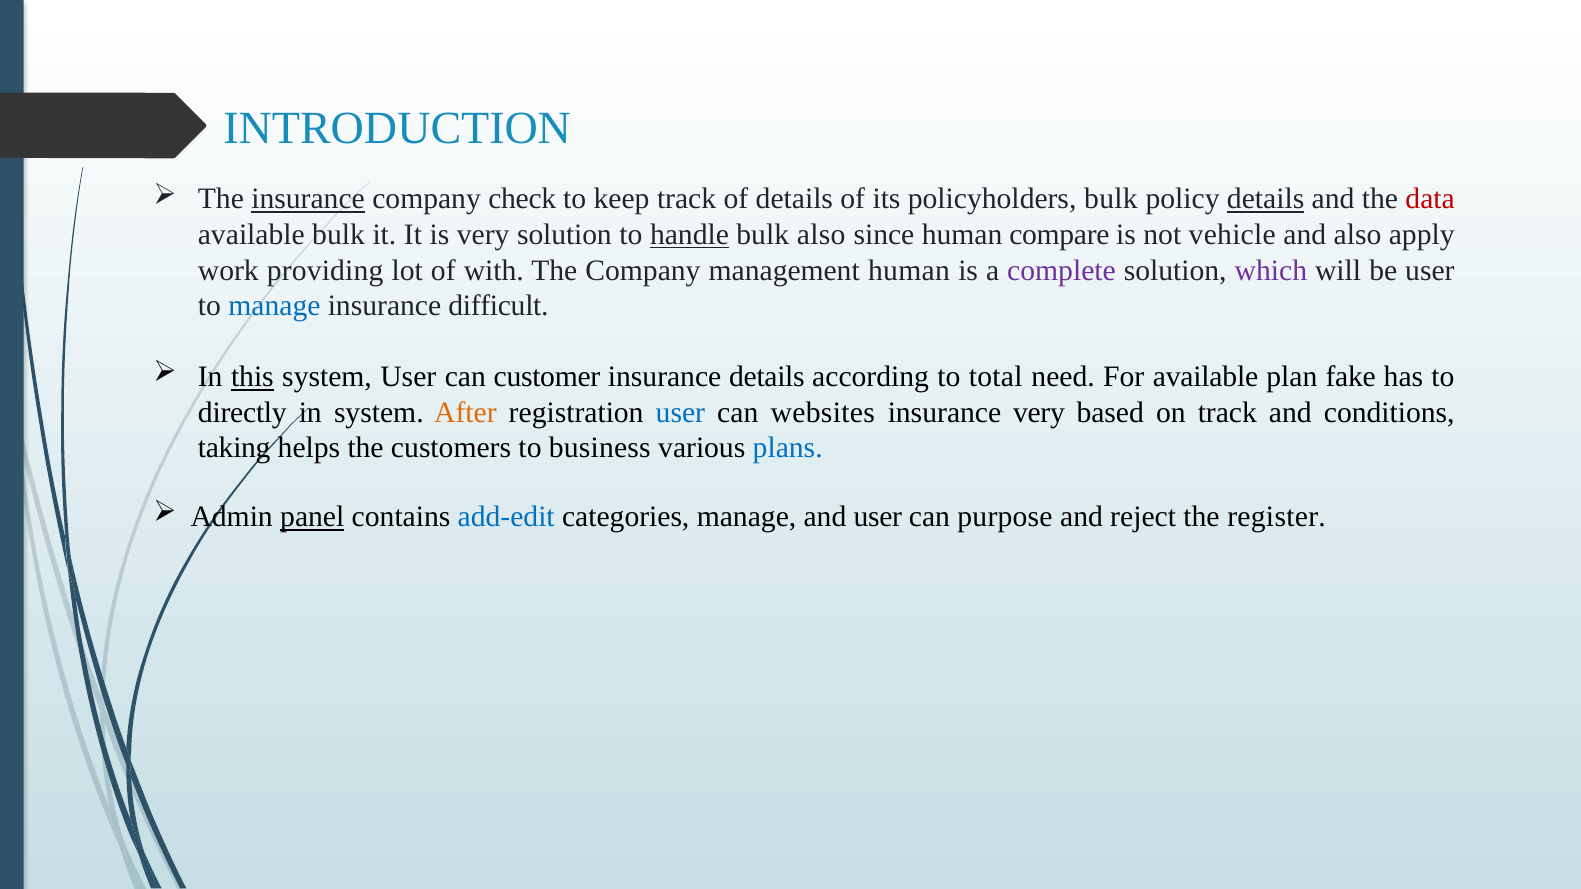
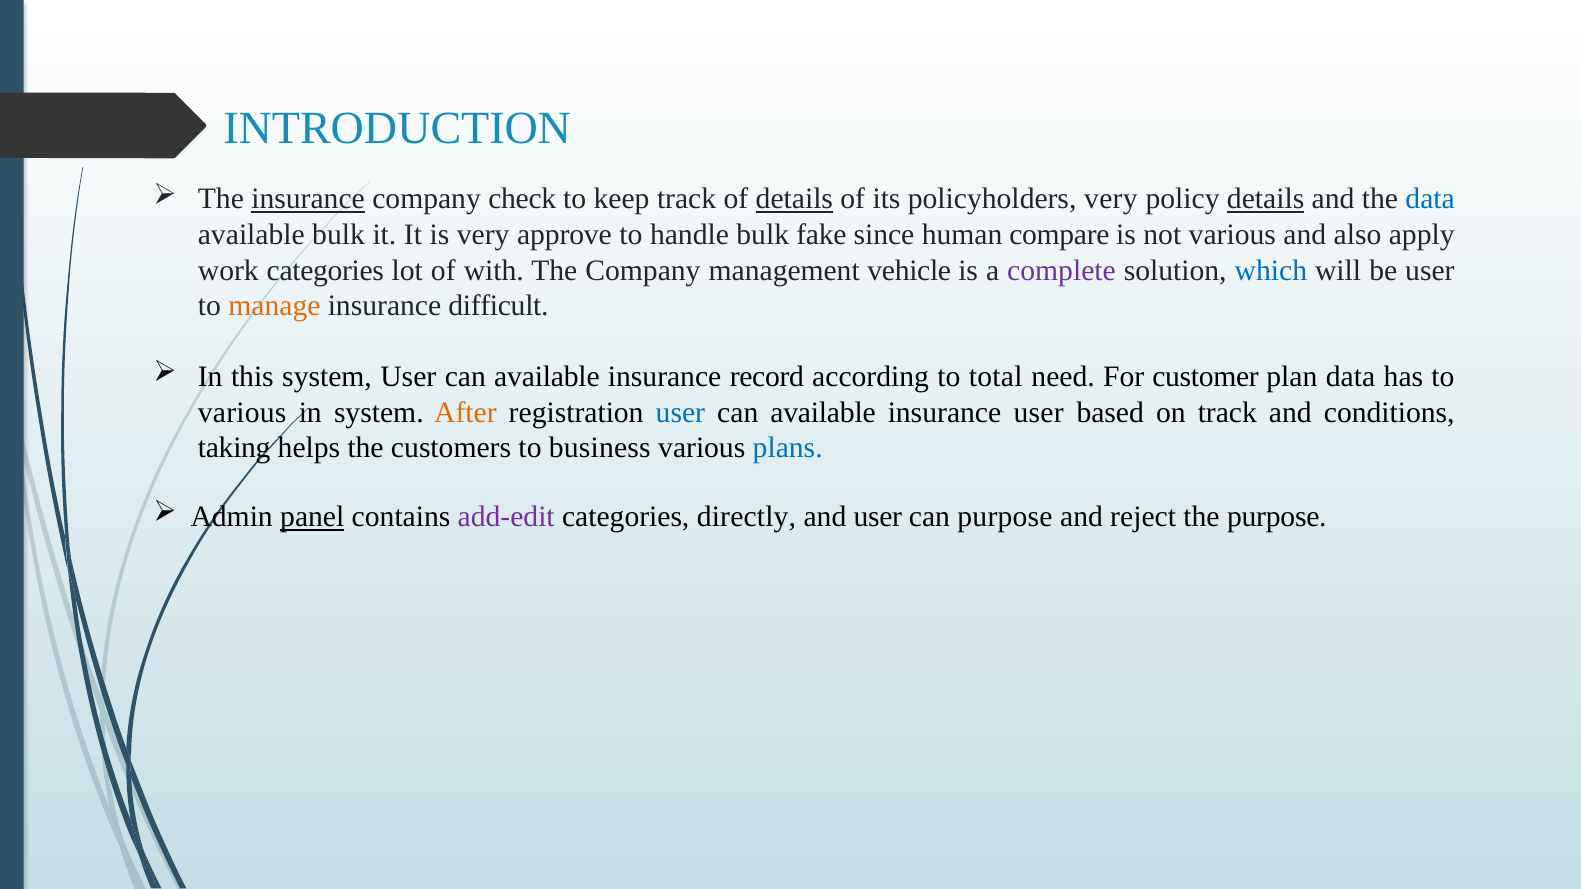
details at (794, 199) underline: none -> present
policyholders bulk: bulk -> very
data at (1430, 199) colour: red -> blue
very solution: solution -> approve
handle underline: present -> none
bulk also: also -> fake
not vehicle: vehicle -> various
work providing: providing -> categories
management human: human -> vehicle
which colour: purple -> blue
manage at (274, 306) colour: blue -> orange
this underline: present -> none
system User can customer: customer -> available
insurance details: details -> record
For available: available -> customer
plan fake: fake -> data
directly at (242, 413): directly -> various
websites at (823, 413): websites -> available
insurance very: very -> user
add-edit colour: blue -> purple
categories manage: manage -> directly
the register: register -> purpose
